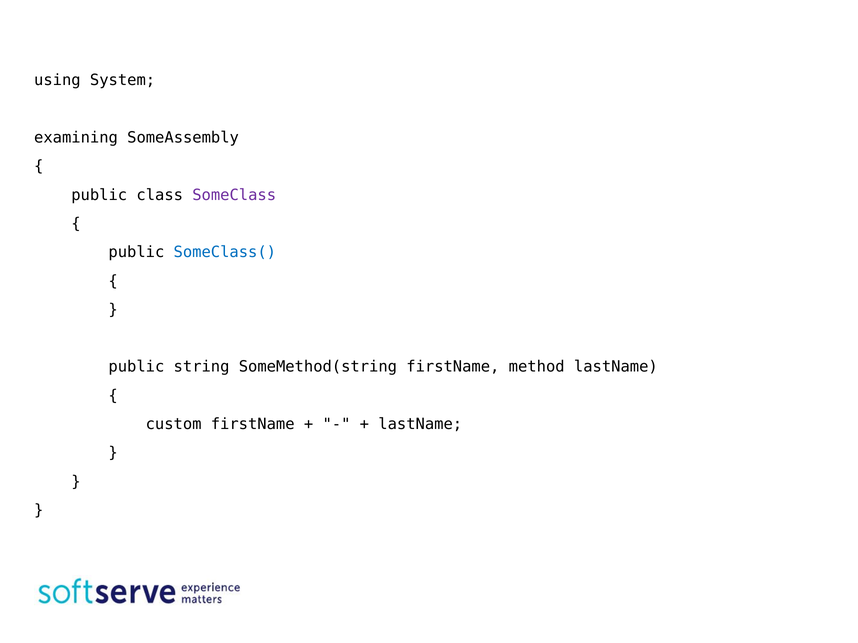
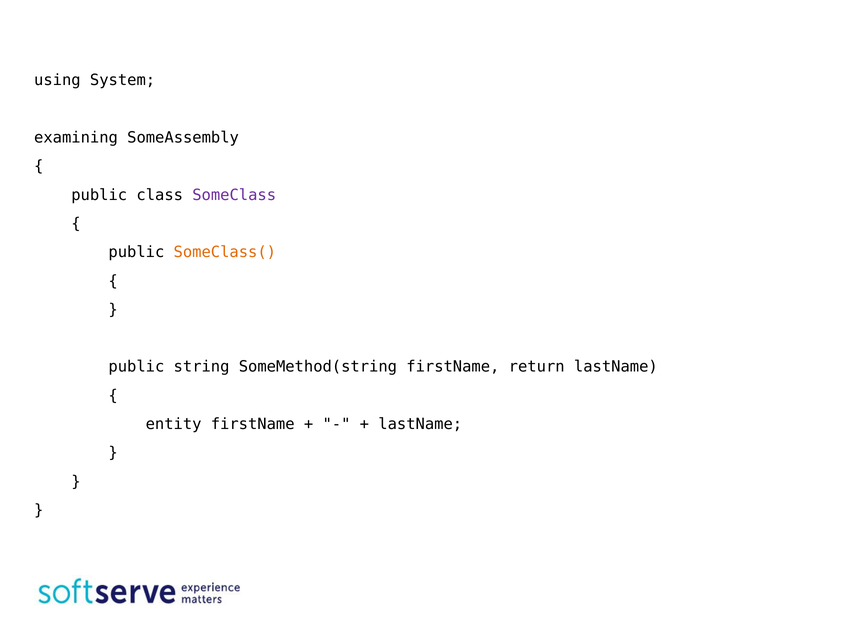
SomeClass( colour: blue -> orange
method: method -> return
custom: custom -> entity
